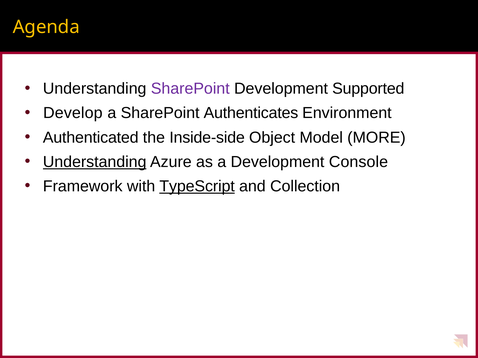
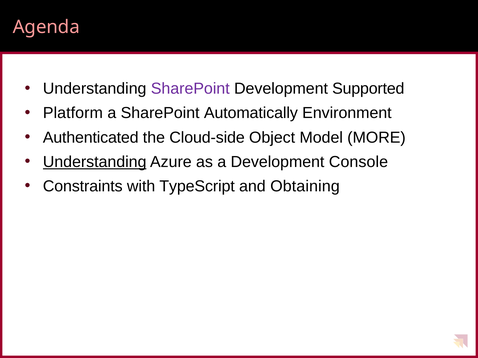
Agenda colour: yellow -> pink
Develop: Develop -> Platform
Authenticates: Authenticates -> Automatically
Inside-side: Inside-side -> Cloud-side
Framework: Framework -> Constraints
TypeScript underline: present -> none
Collection: Collection -> Obtaining
